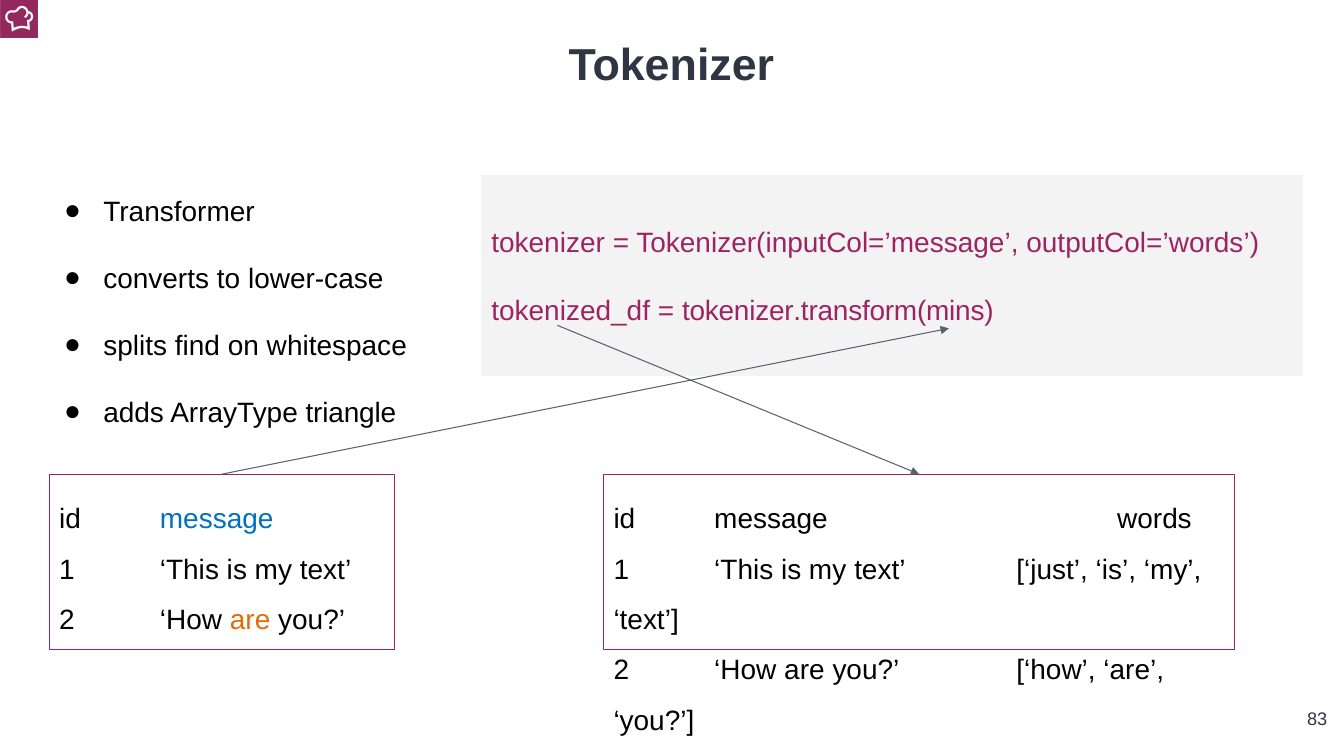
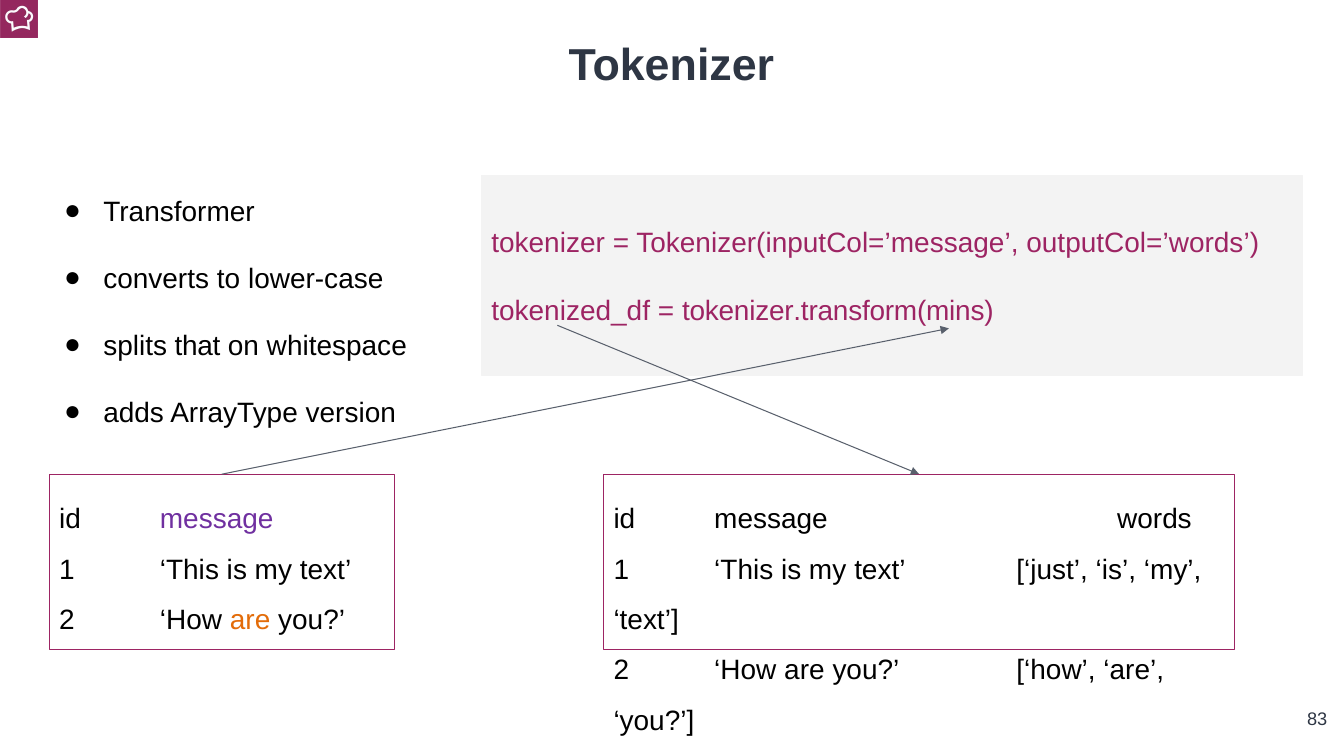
find: find -> that
triangle: triangle -> version
message at (217, 520) colour: blue -> purple
